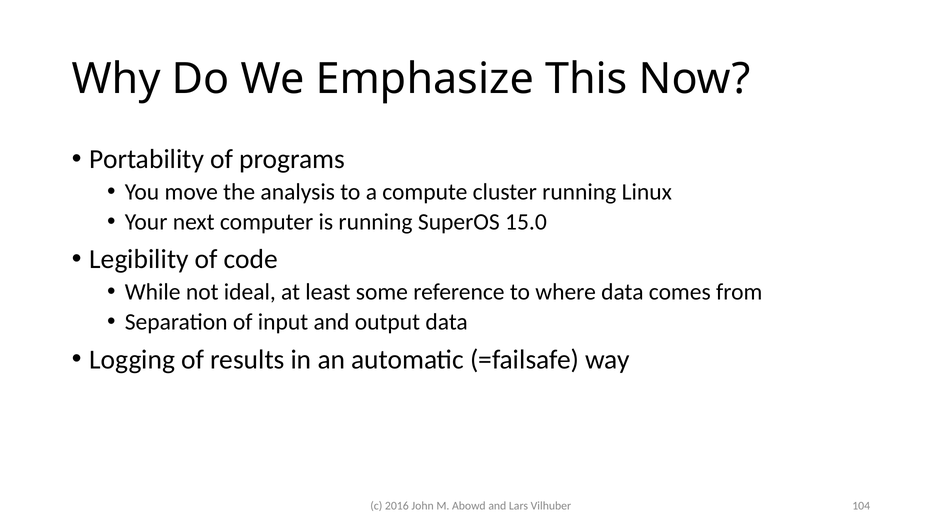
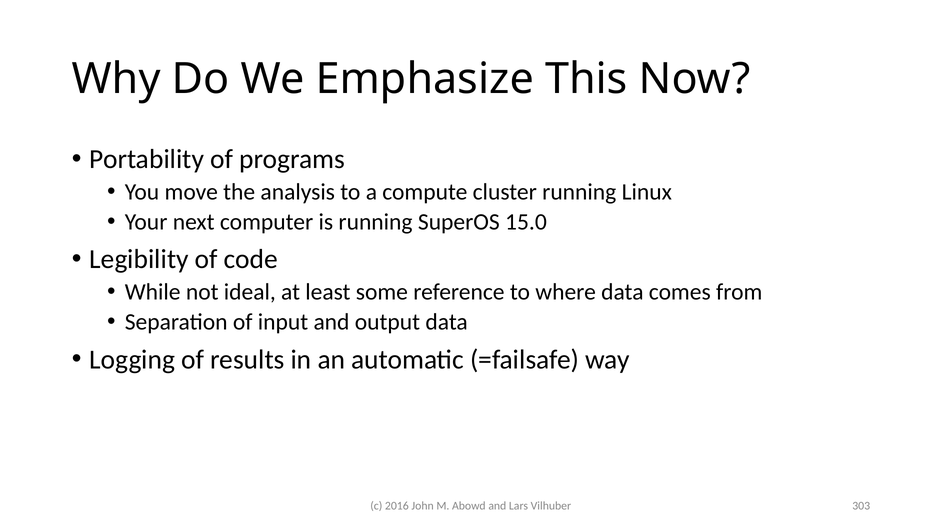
104: 104 -> 303
